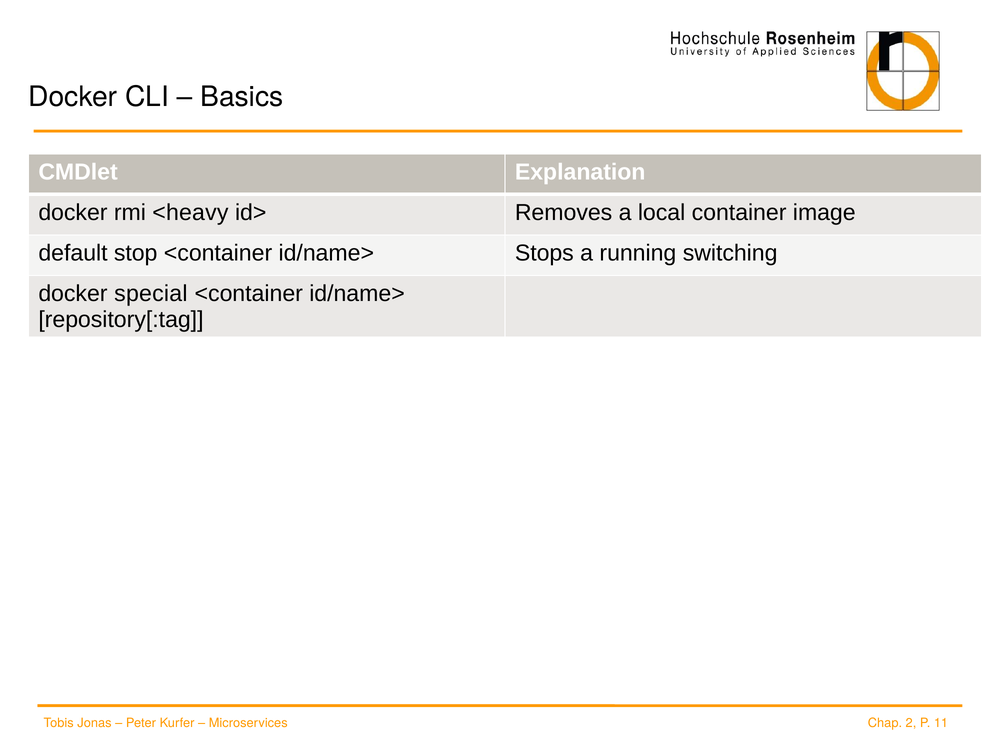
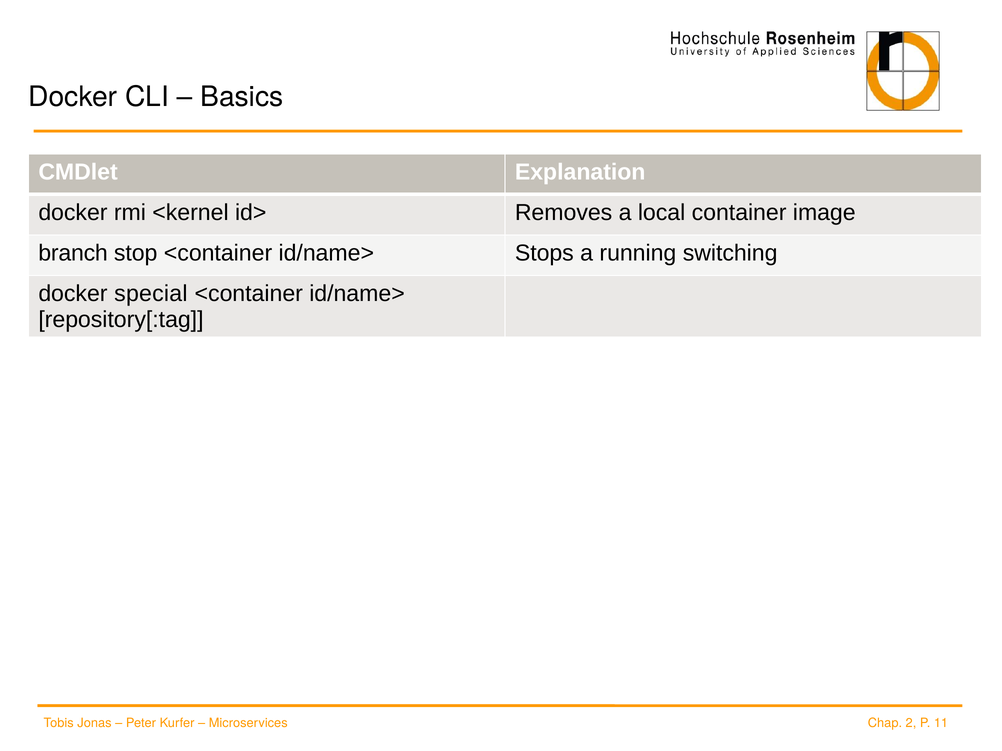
<heavy: <heavy -> <kernel
default: default -> branch
